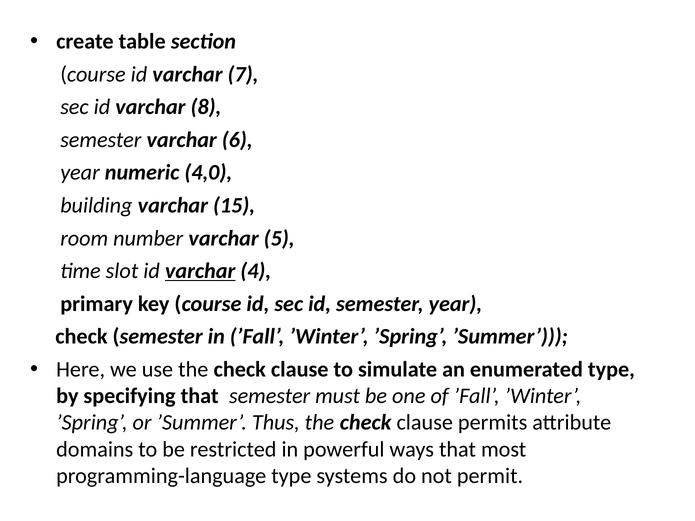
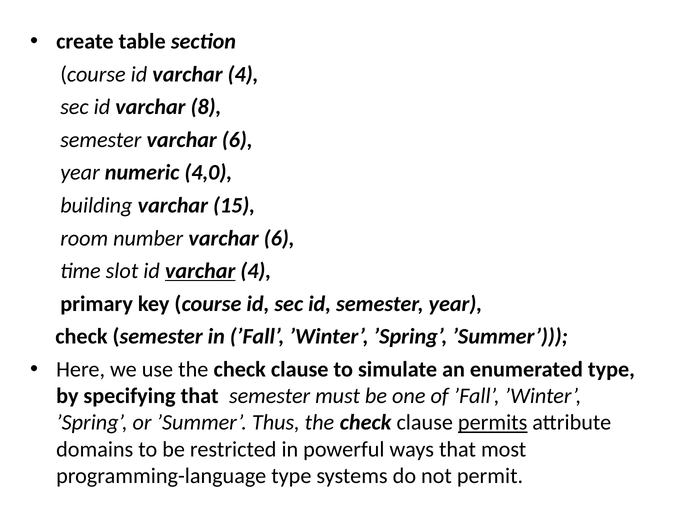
course id varchar 7: 7 -> 4
number varchar 5: 5 -> 6
permits underline: none -> present
